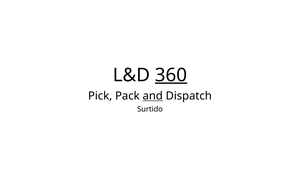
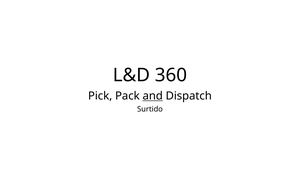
360 underline: present -> none
